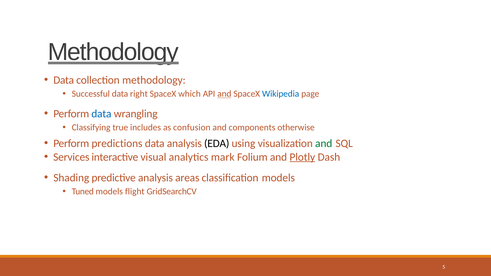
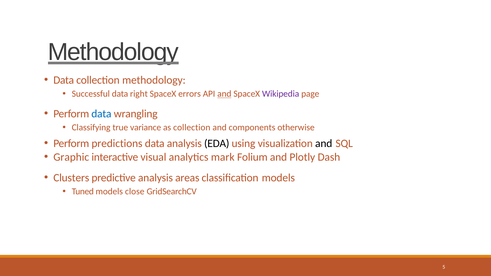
which: which -> errors
Wikipedia colour: blue -> purple
includes: includes -> variance
as confusion: confusion -> collection
and at (324, 144) colour: green -> black
Services: Services -> Graphic
Plotly underline: present -> none
Shading: Shading -> Clusters
flight: flight -> close
